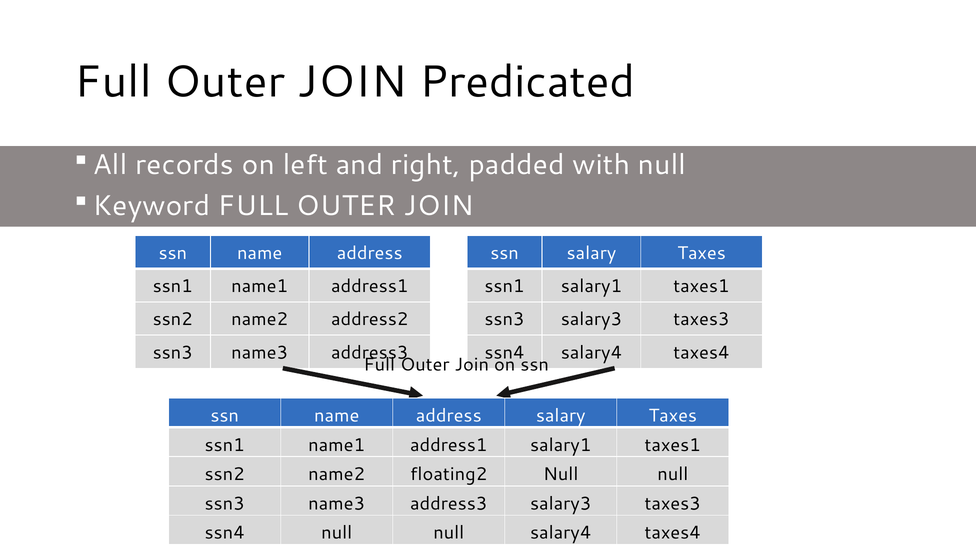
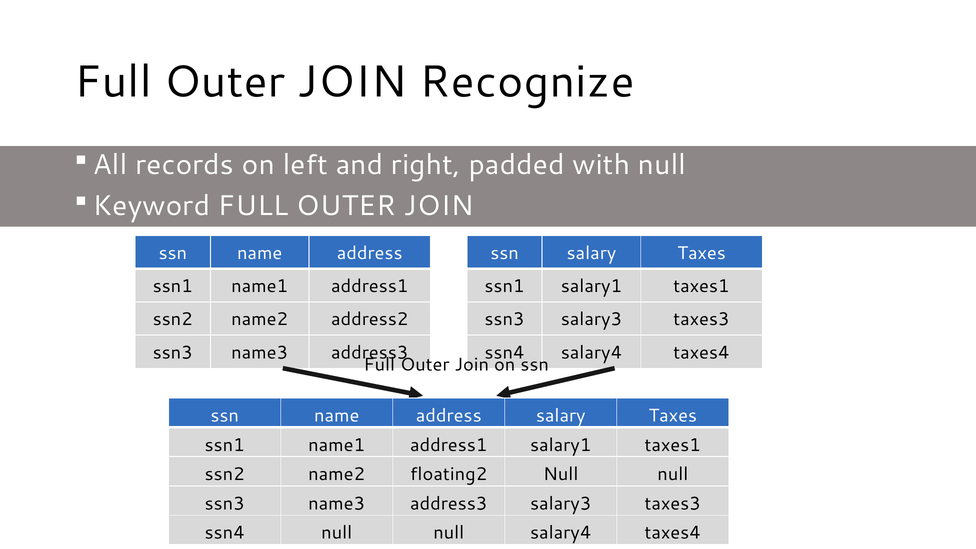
Predicated: Predicated -> Recognize
